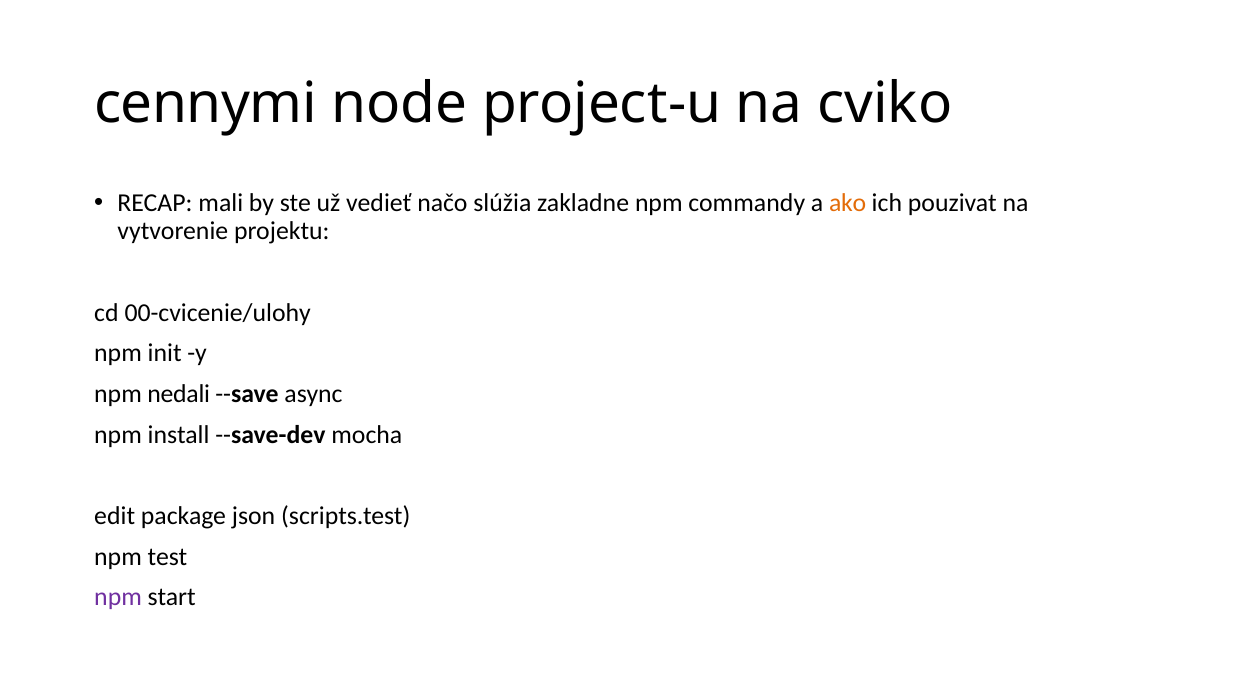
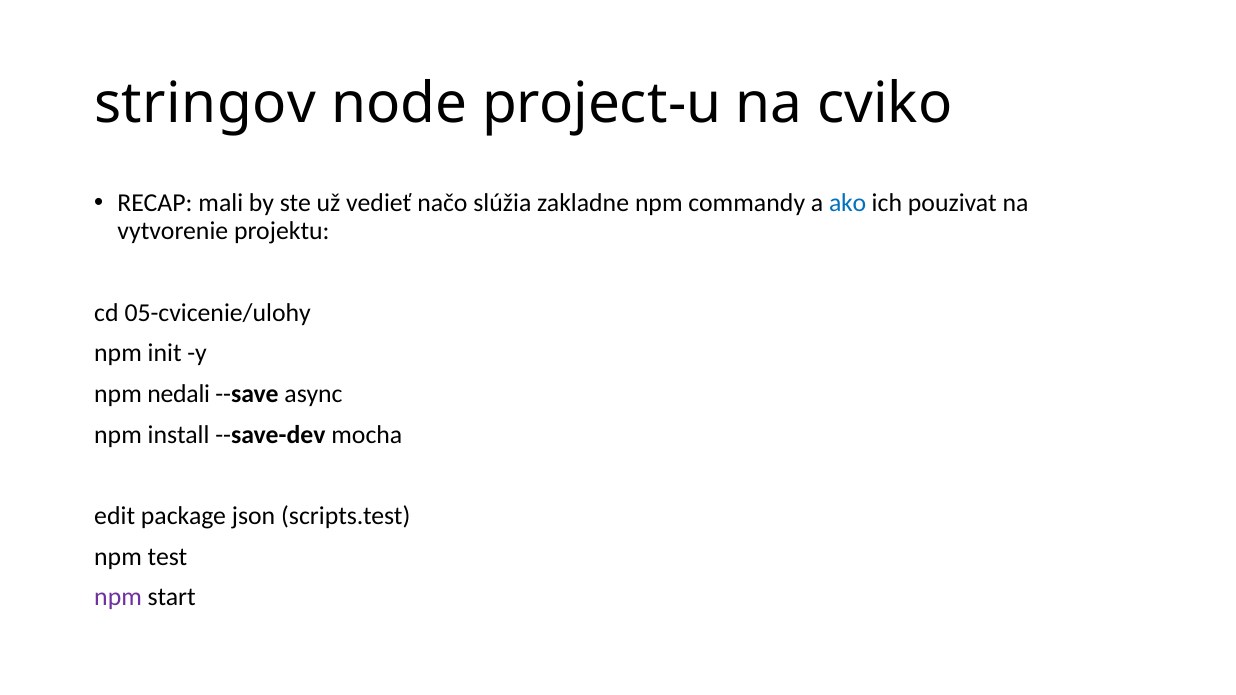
cennymi: cennymi -> stringov
ako colour: orange -> blue
00-cvicenie/ulohy: 00-cvicenie/ulohy -> 05-cvicenie/ulohy
